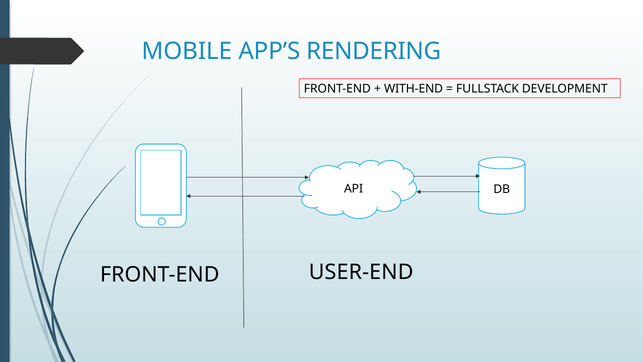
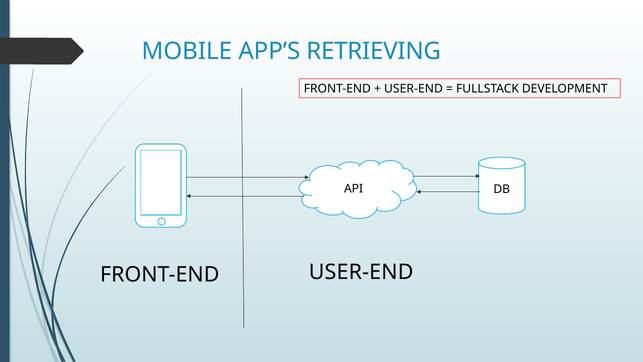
RENDERING: RENDERING -> RETRIEVING
WITH-END at (414, 89): WITH-END -> USER-END
